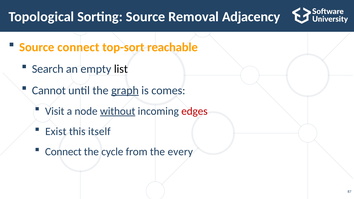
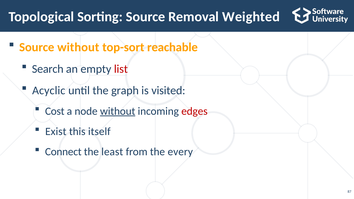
Adjacency: Adjacency -> Weighted
Source connect: connect -> without
list colour: black -> red
Cannot: Cannot -> Acyclic
graph underline: present -> none
comes: comes -> visited
Visit: Visit -> Cost
cycle: cycle -> least
